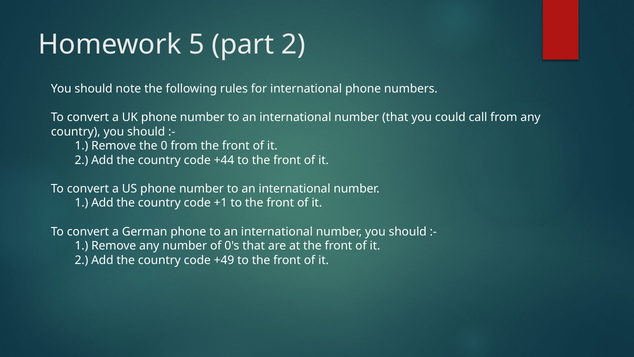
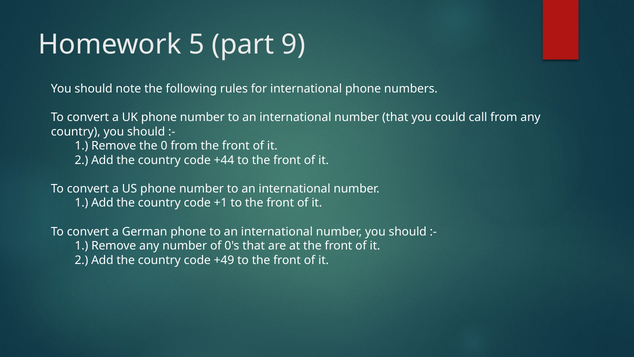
part 2: 2 -> 9
